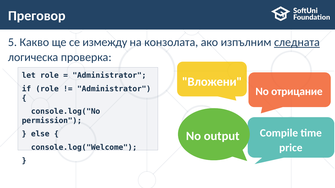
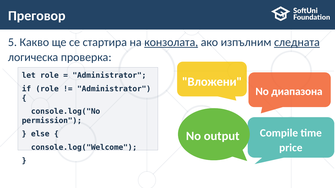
измежду: измежду -> стартира
конзолата underline: none -> present
отрицание: отрицание -> диапазона
